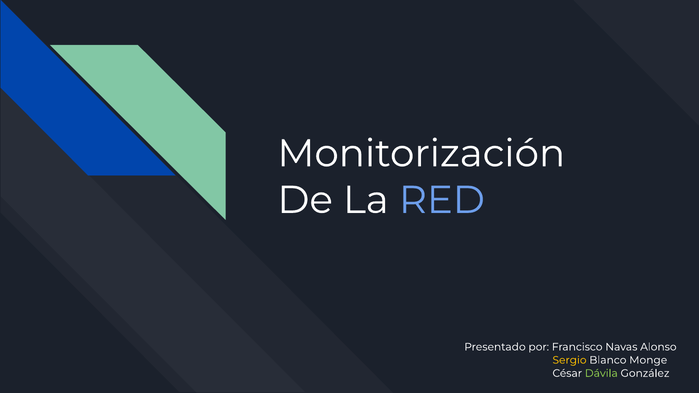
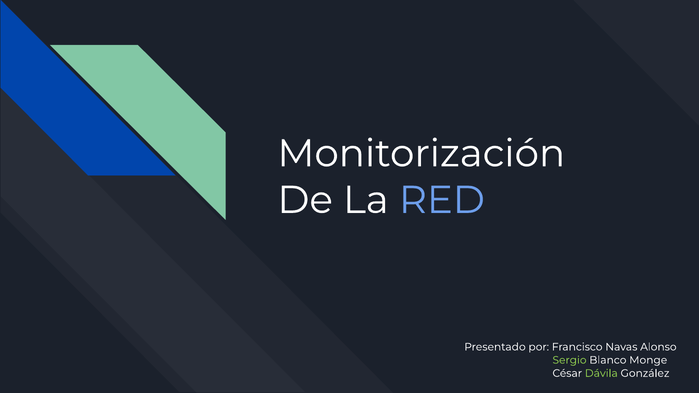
Sergio colour: yellow -> light green
